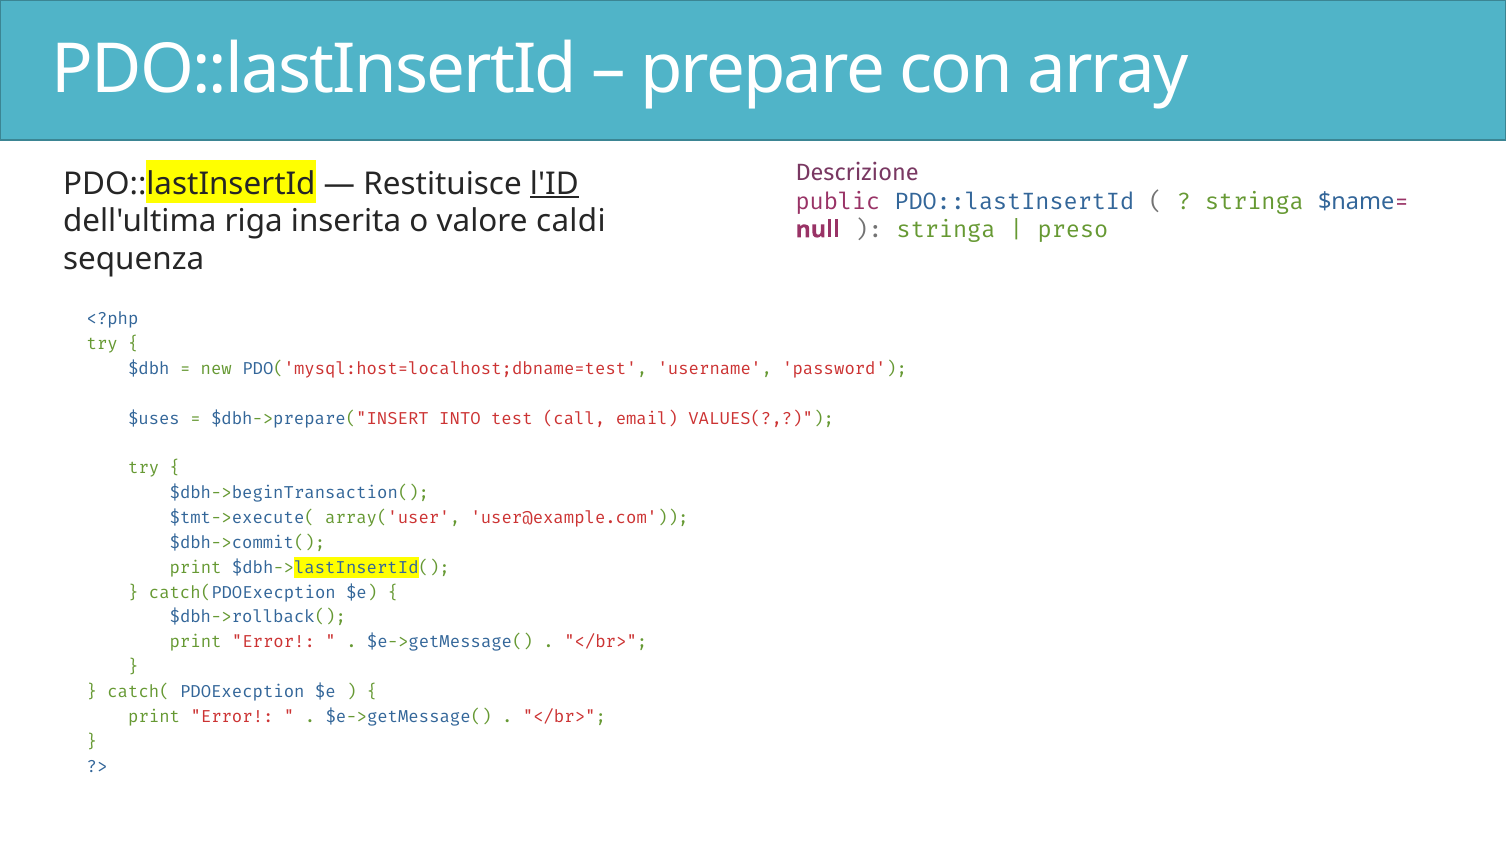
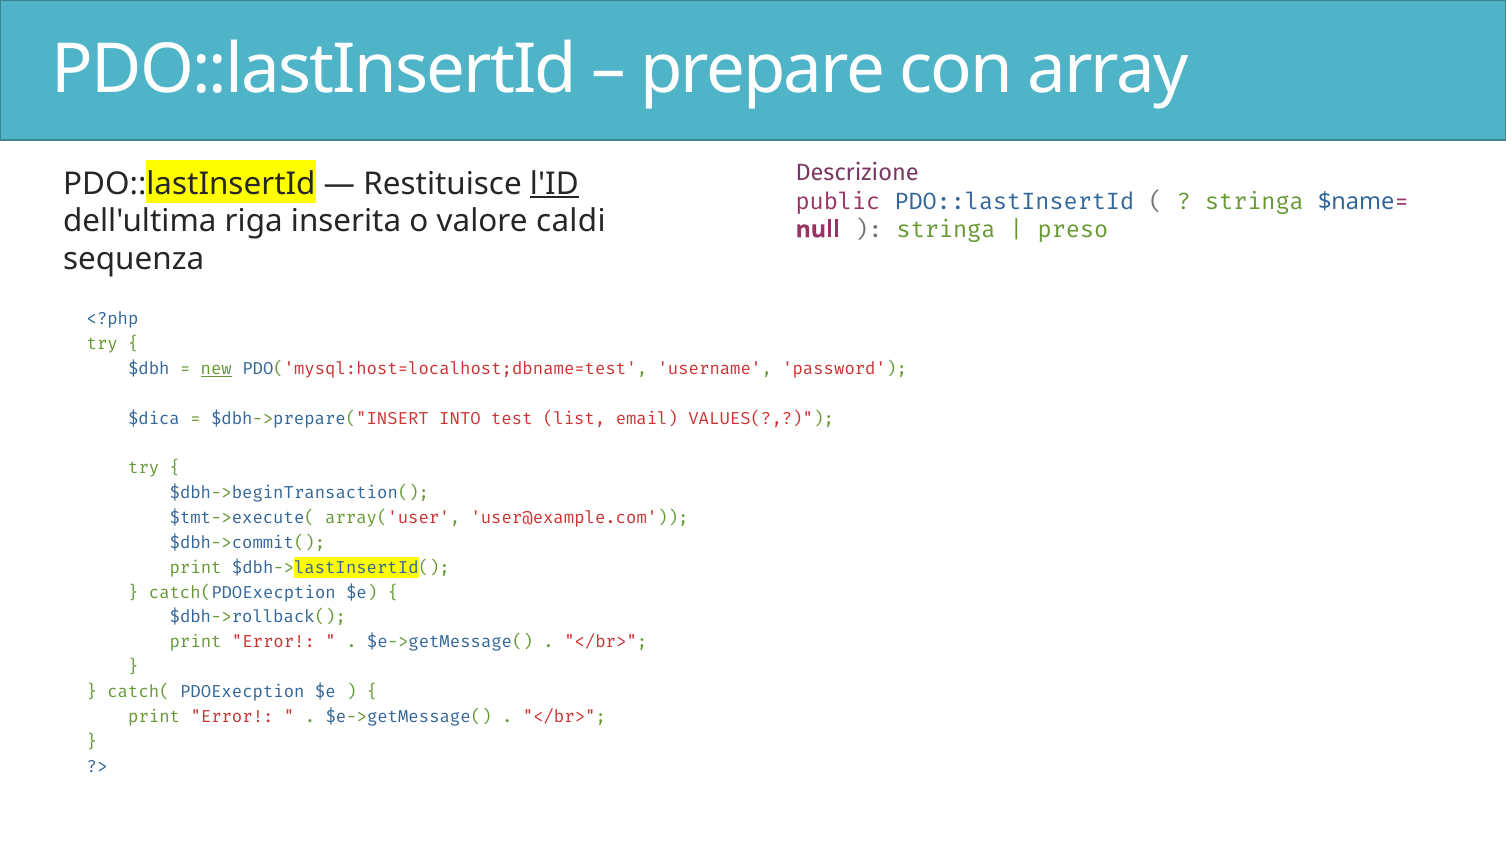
new underline: none -> present
$uses: $uses -> $dica
call: call -> list
